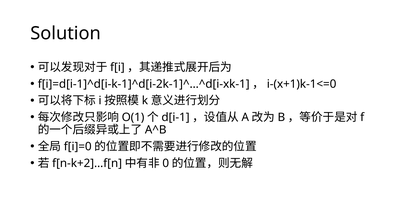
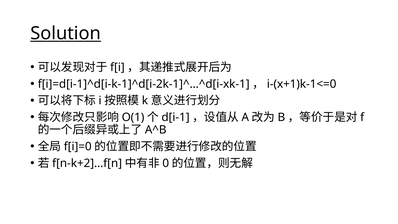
Solution underline: none -> present
